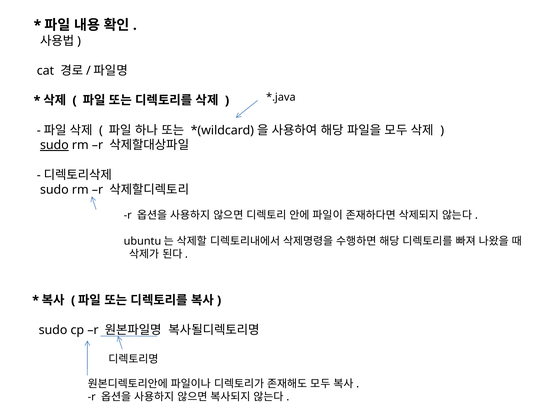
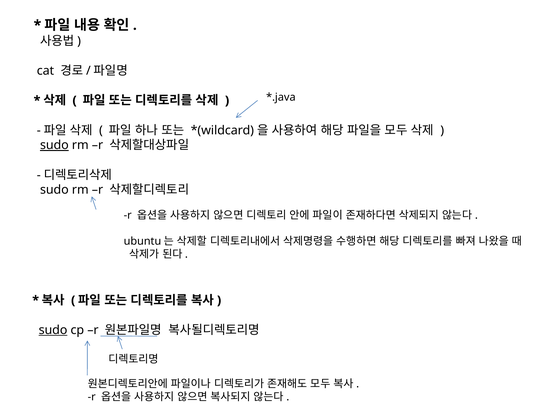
sudo at (53, 330) underline: none -> present
